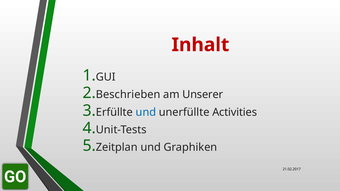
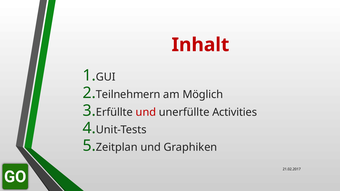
Beschrieben: Beschrieben -> Teilnehmern
Unserer: Unserer -> Möglich
und at (146, 112) colour: blue -> red
